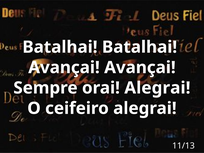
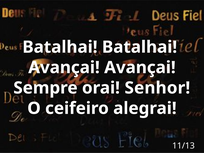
orai Alegrai: Alegrai -> Senhor
